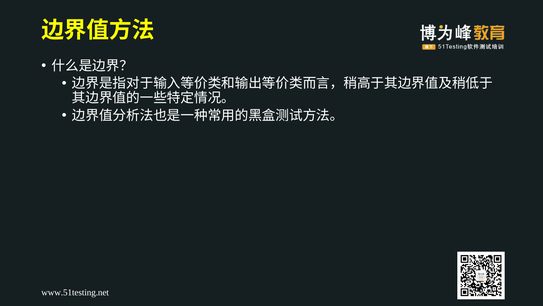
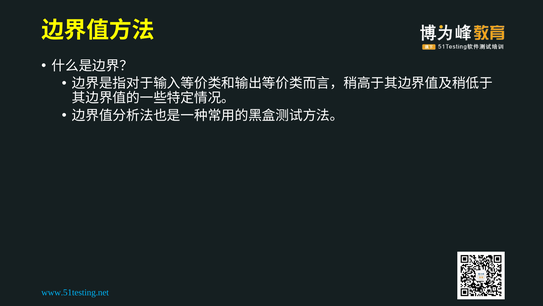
www.51testing.net colour: white -> light blue
